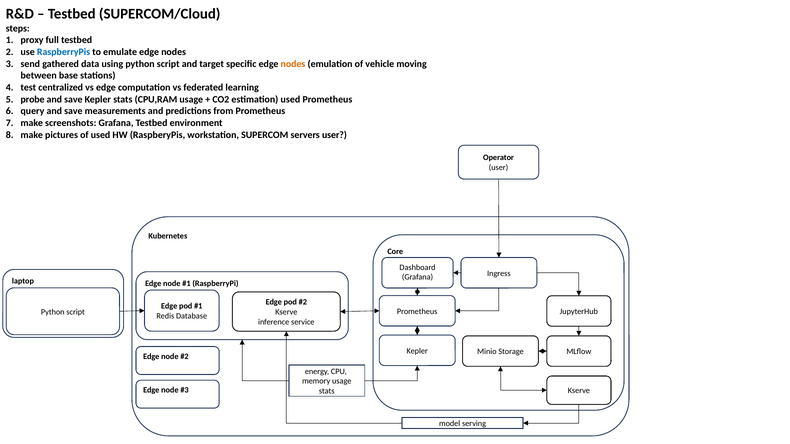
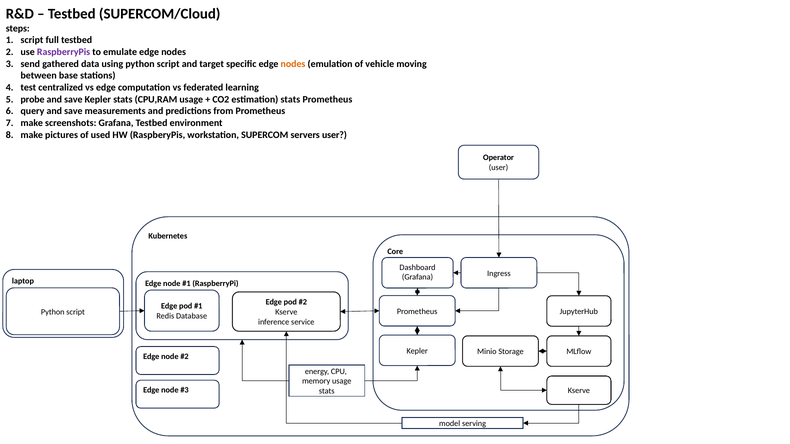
1 proxy: proxy -> script
RaspberryPis colour: blue -> purple
estimation used: used -> stats
